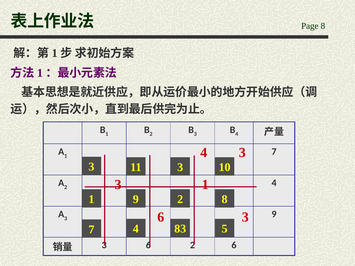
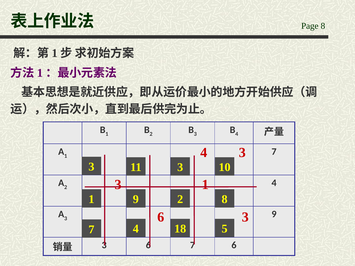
83: 83 -> 18
6 2: 2 -> 7
